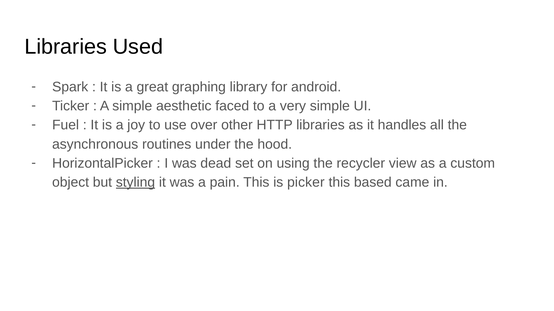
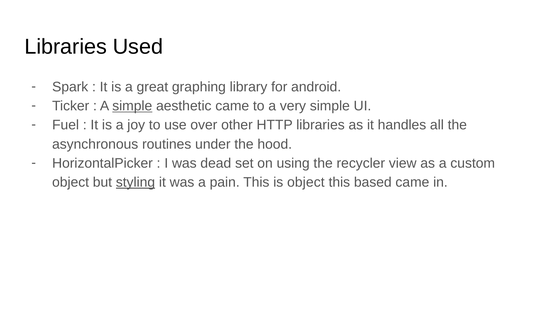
simple at (132, 106) underline: none -> present
aesthetic faced: faced -> came
is picker: picker -> object
